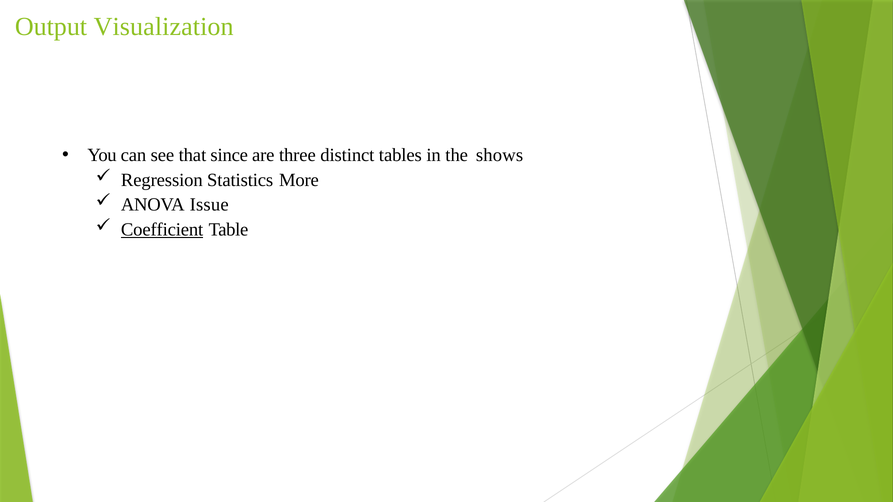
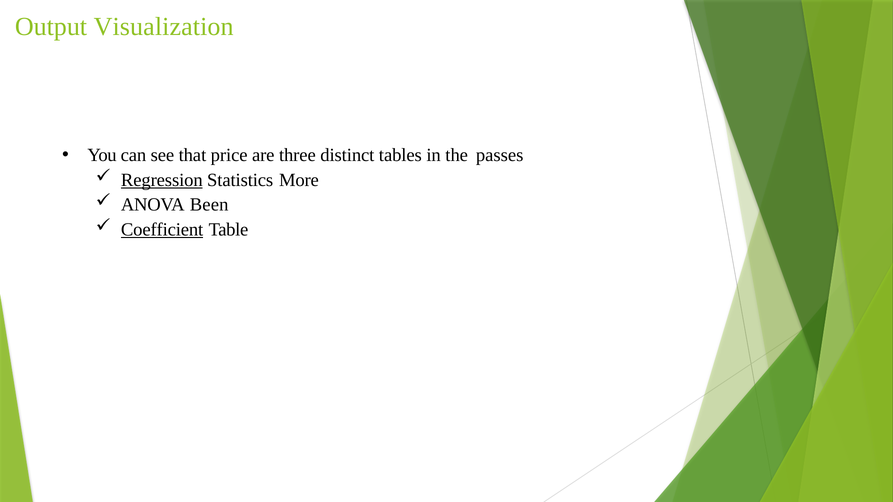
since: since -> price
shows: shows -> passes
Regression underline: none -> present
Issue: Issue -> Been
